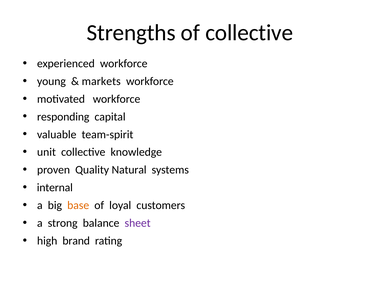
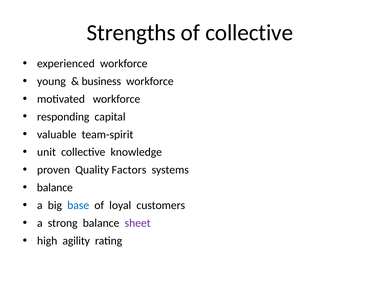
markets: markets -> business
Natural: Natural -> Factors
internal at (55, 188): internal -> balance
base colour: orange -> blue
brand: brand -> agility
